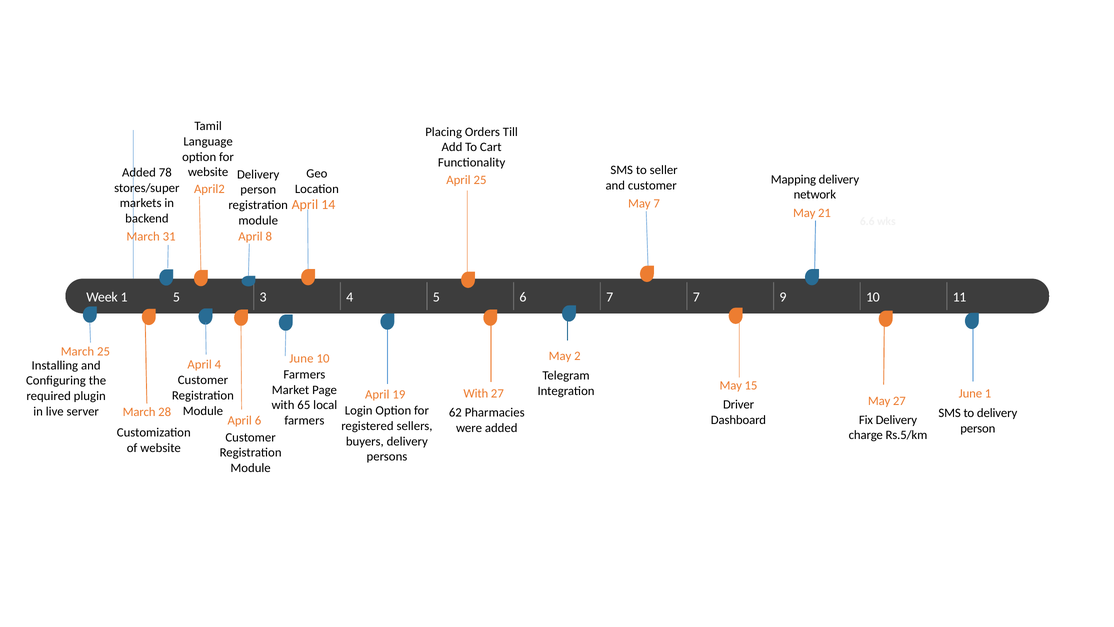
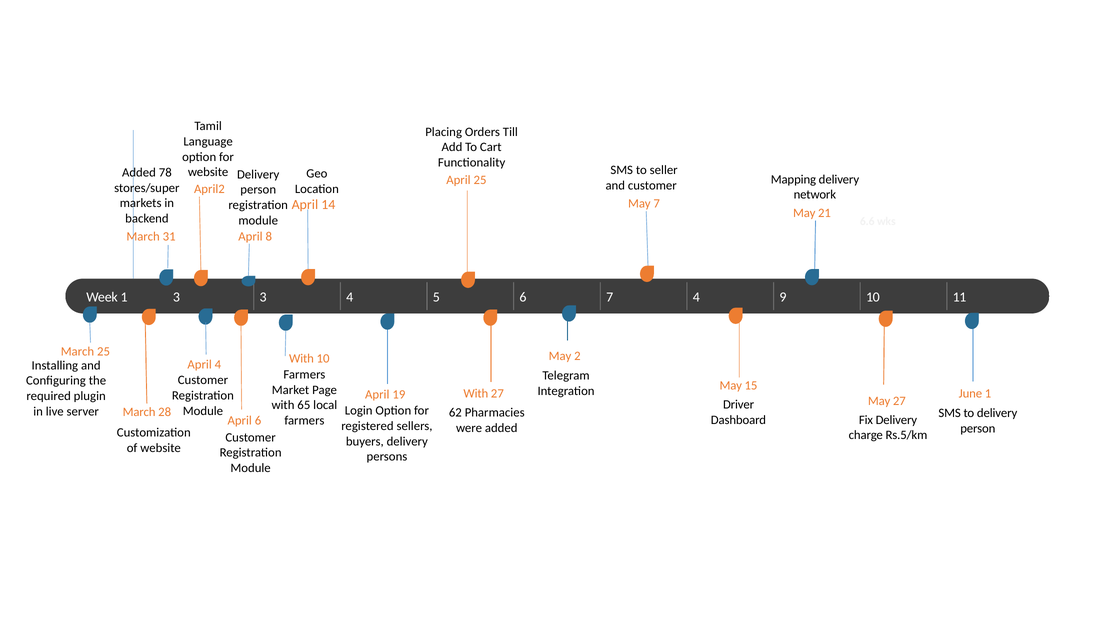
1 5: 5 -> 3
7 7: 7 -> 4
June at (301, 359): June -> With
